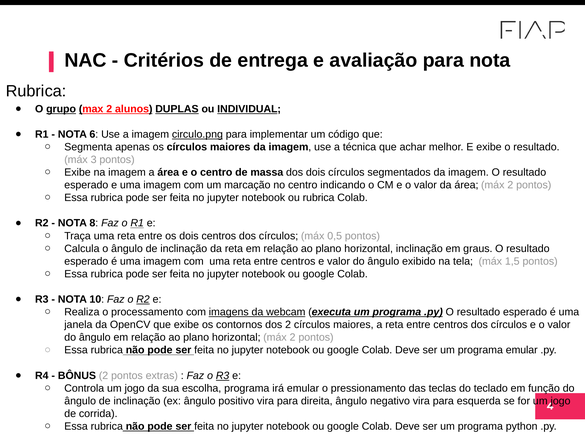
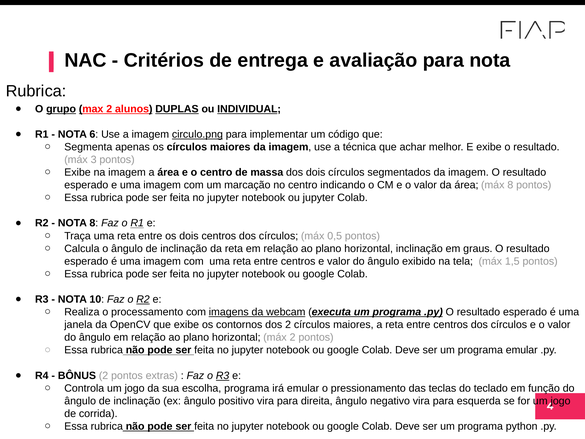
área máx 2: 2 -> 8
ou rubrica: rubrica -> jupyter
